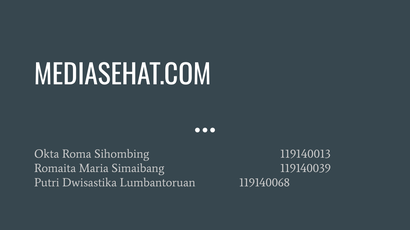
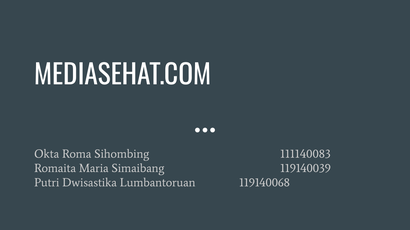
119140013: 119140013 -> 111140083
